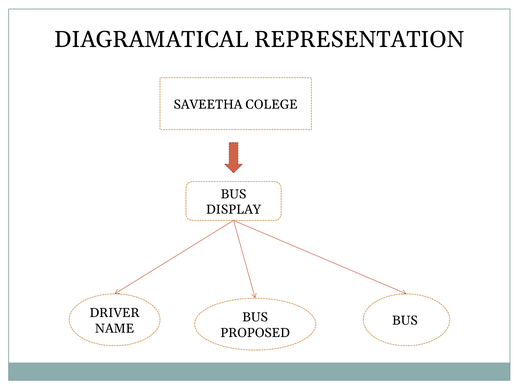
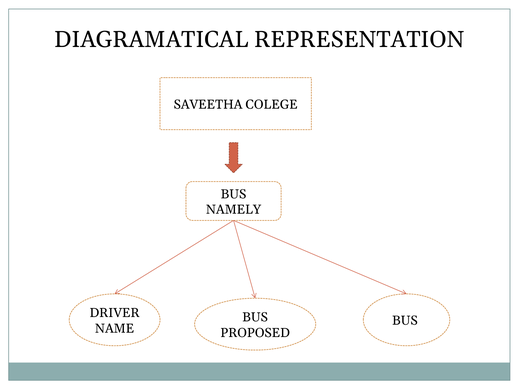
DISPLAY: DISPLAY -> NAMELY
